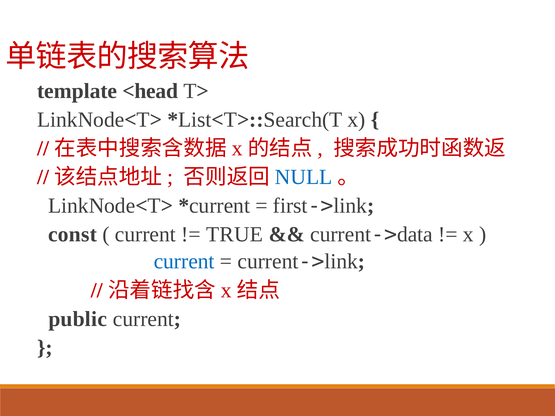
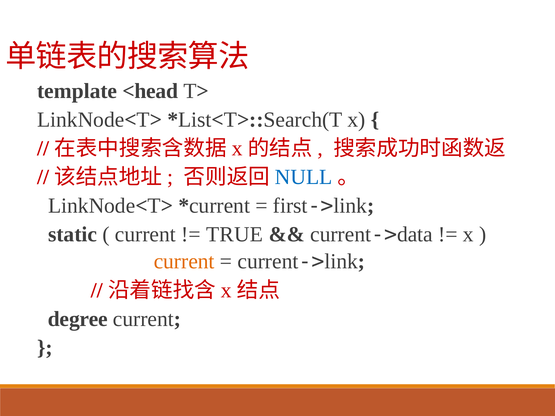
const: const -> static
current at (184, 262) colour: blue -> orange
public: public -> degree
